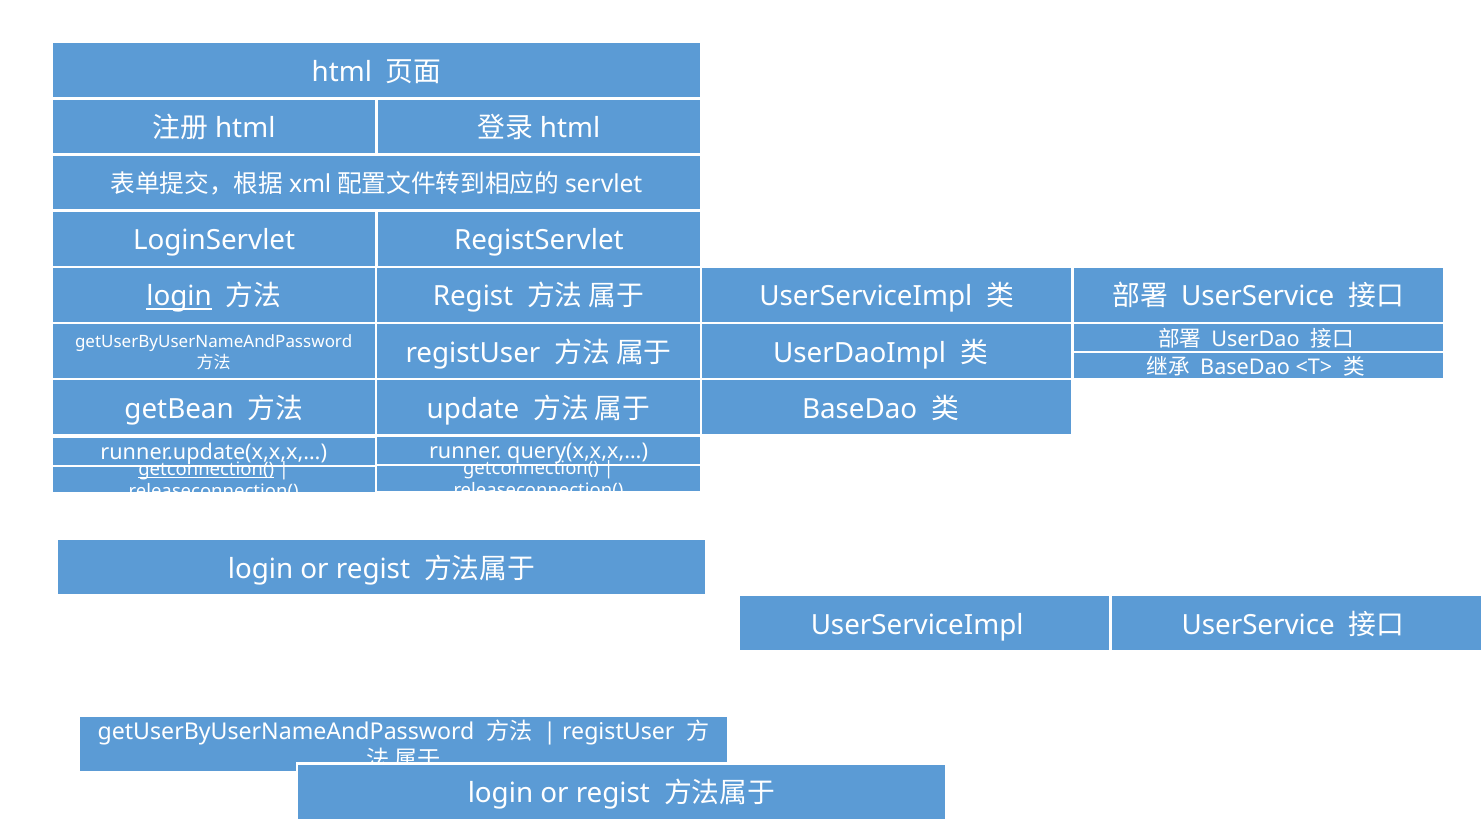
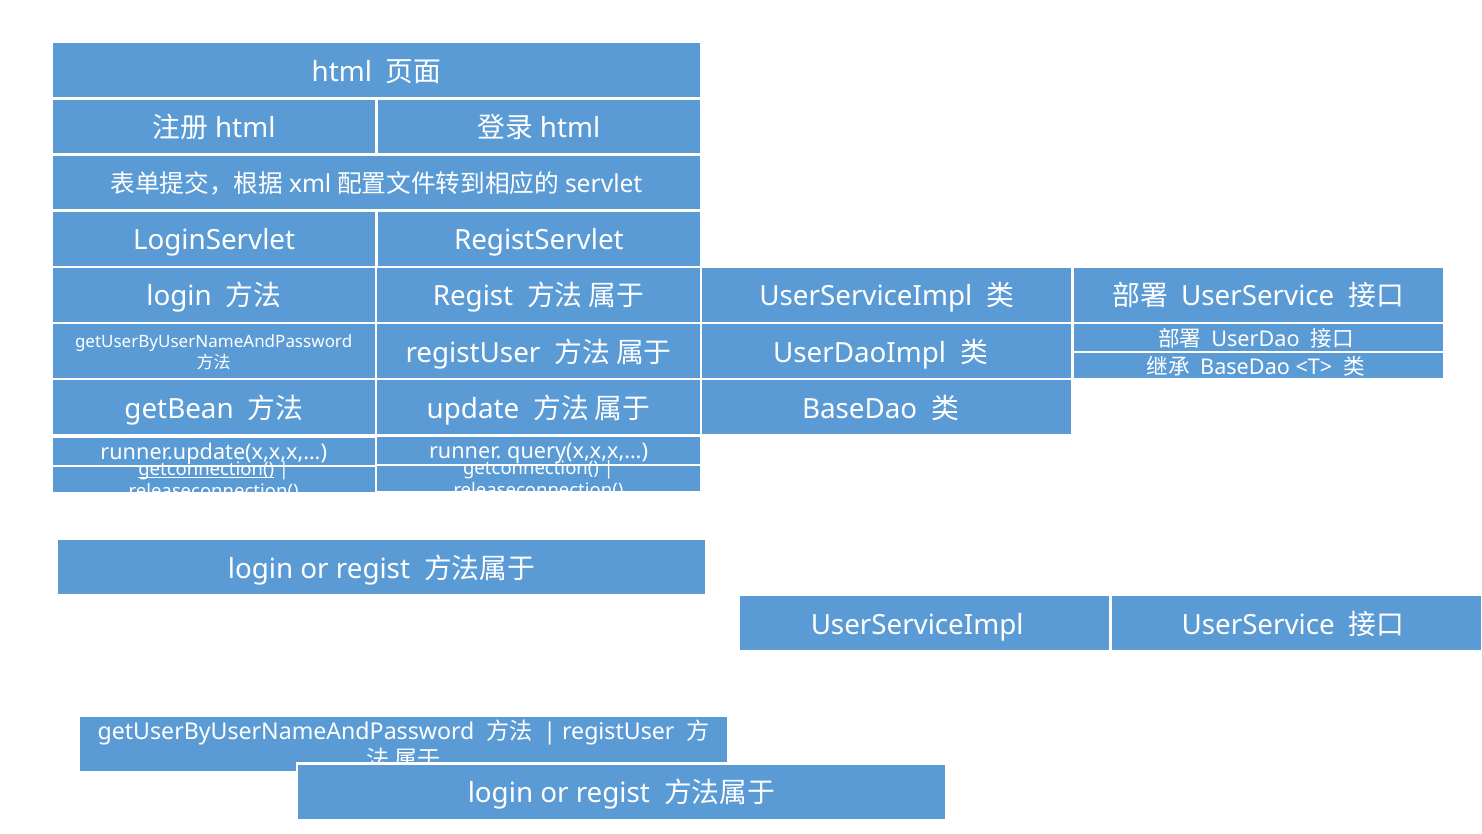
login at (179, 297) underline: present -> none
